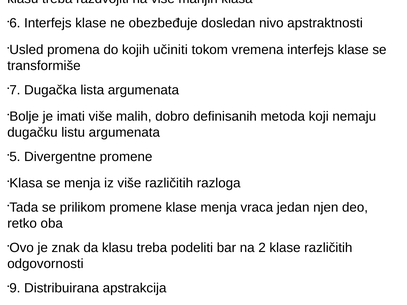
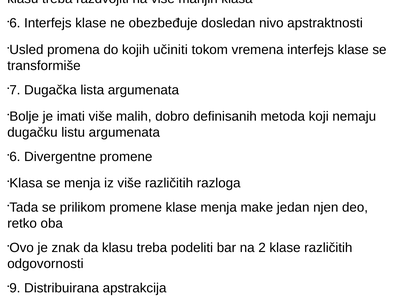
5 at (15, 157): 5 -> 6
vraca: vraca -> make
